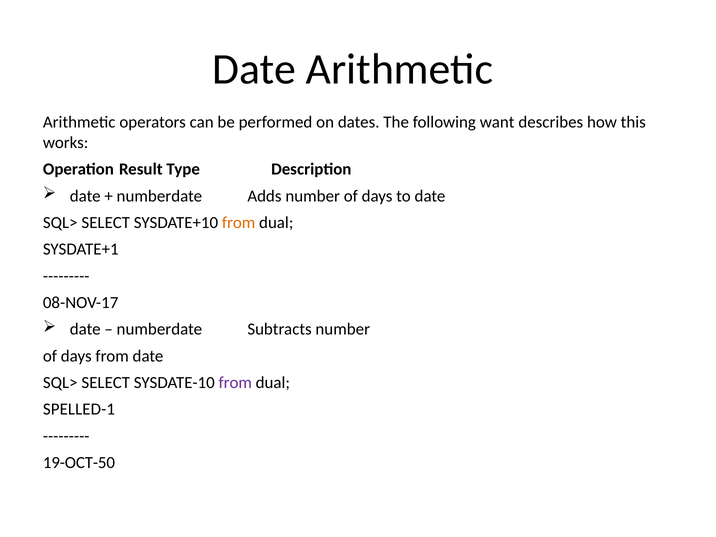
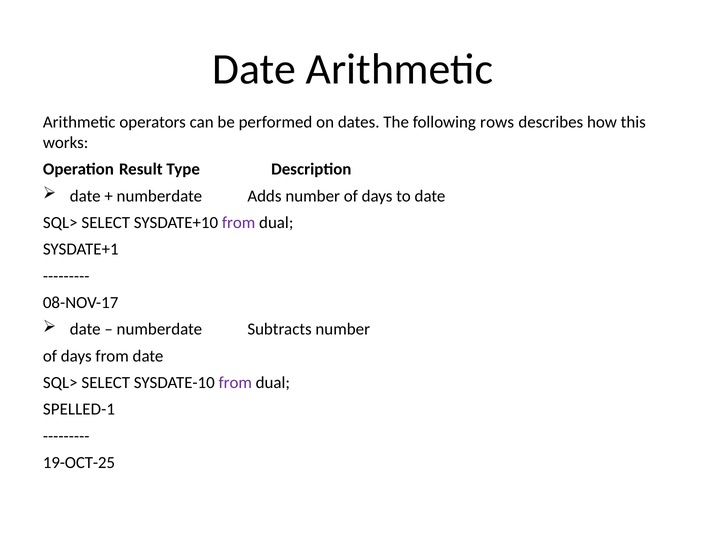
want: want -> rows
from at (239, 223) colour: orange -> purple
19-OCT-50: 19-OCT-50 -> 19-OCT-25
